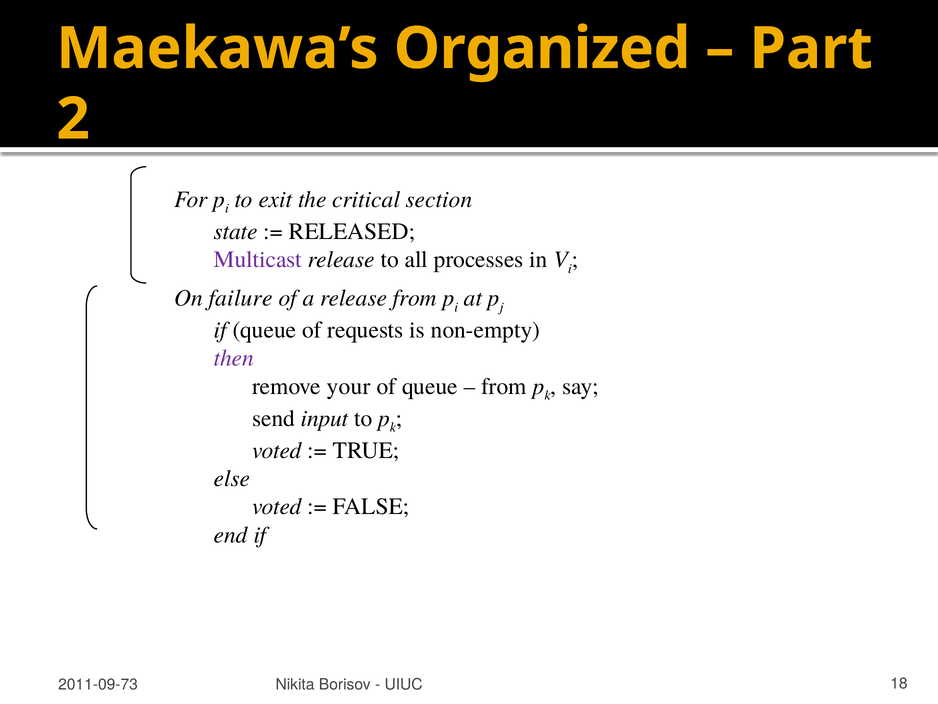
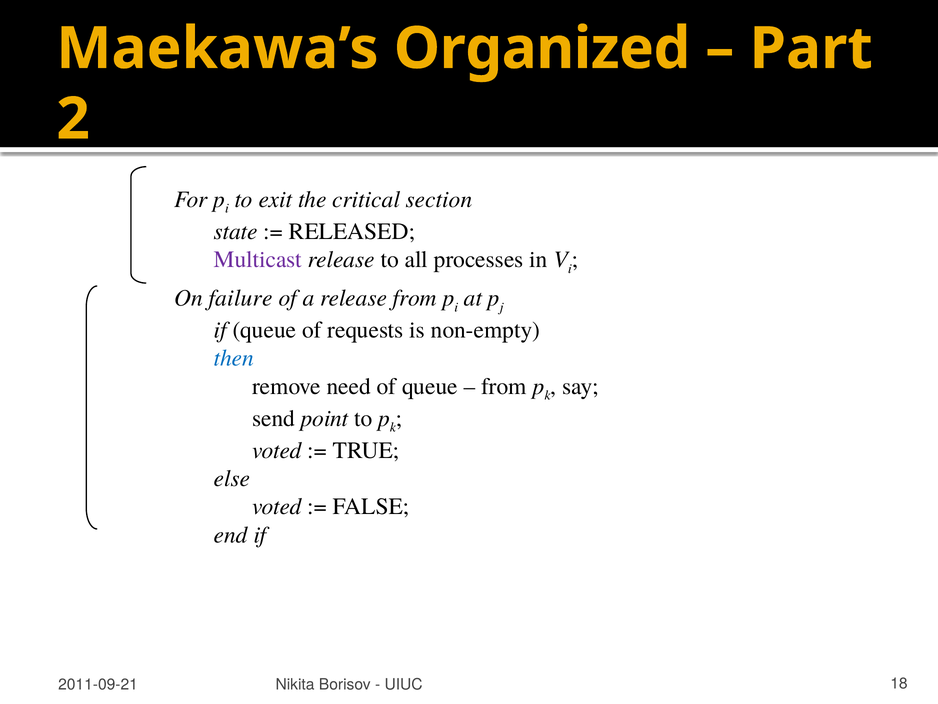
then colour: purple -> blue
your: your -> need
input: input -> point
2011-09-73: 2011-09-73 -> 2011-09-21
